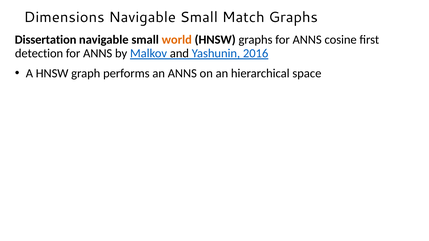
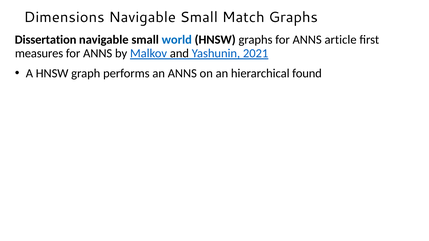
world colour: orange -> blue
cosine: cosine -> article
detection: detection -> measures
2016: 2016 -> 2021
space: space -> found
